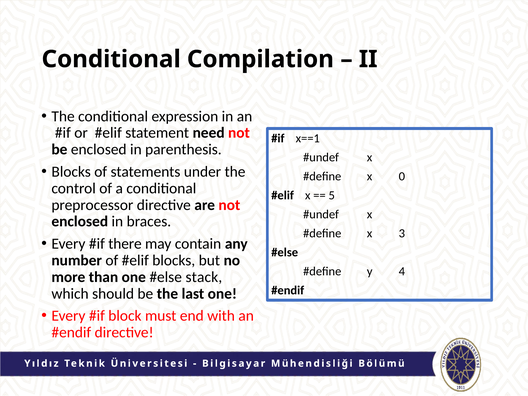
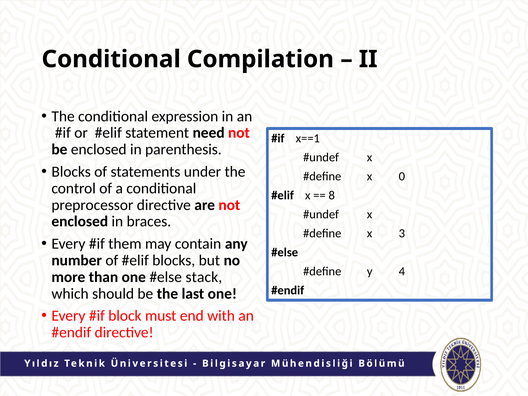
5: 5 -> 8
there: there -> them
